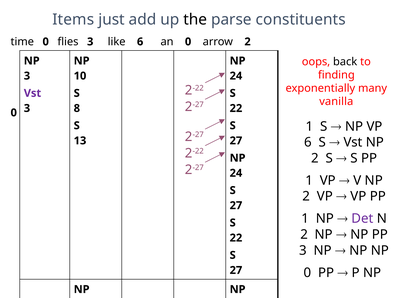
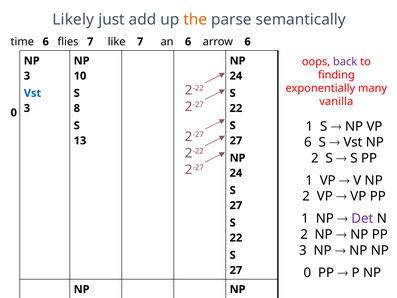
Items: Items -> Likely
the colour: black -> orange
constituents: constituents -> semantically
time 0: 0 -> 6
flies 3: 3 -> 7
like 6: 6 -> 7
an 0: 0 -> 6
arrow 2: 2 -> 6
back colour: black -> purple
Vst at (33, 93) colour: purple -> blue
